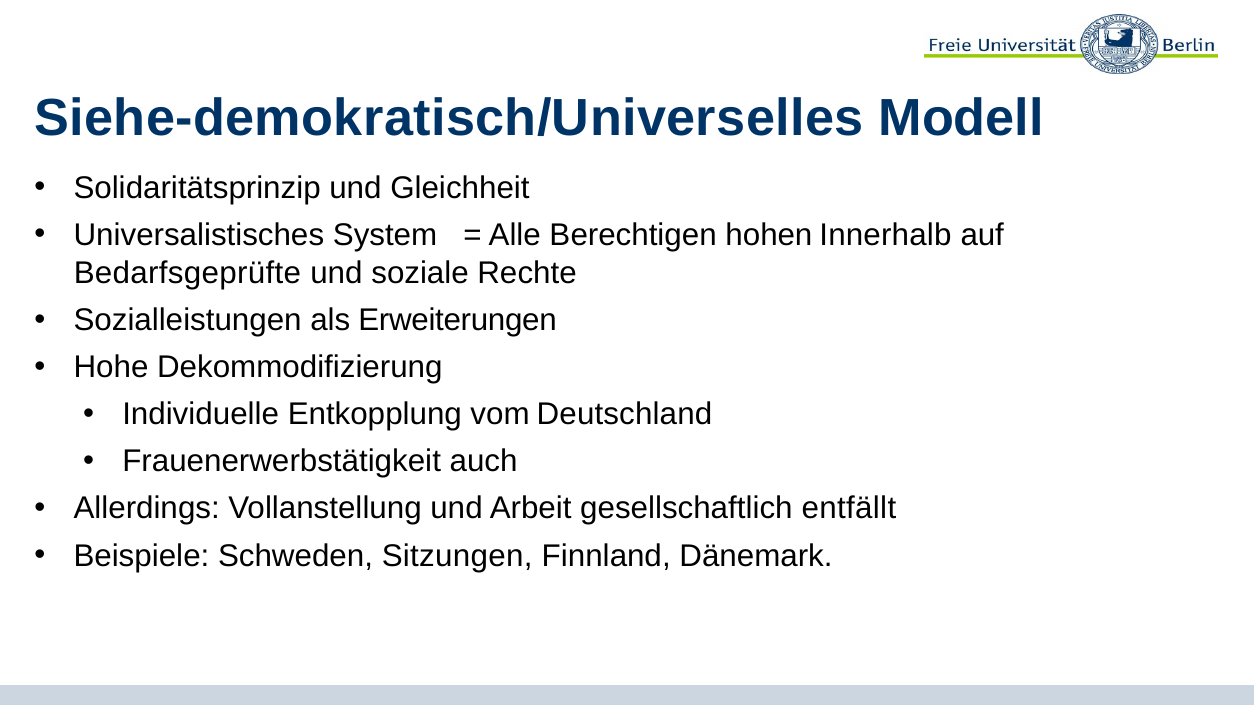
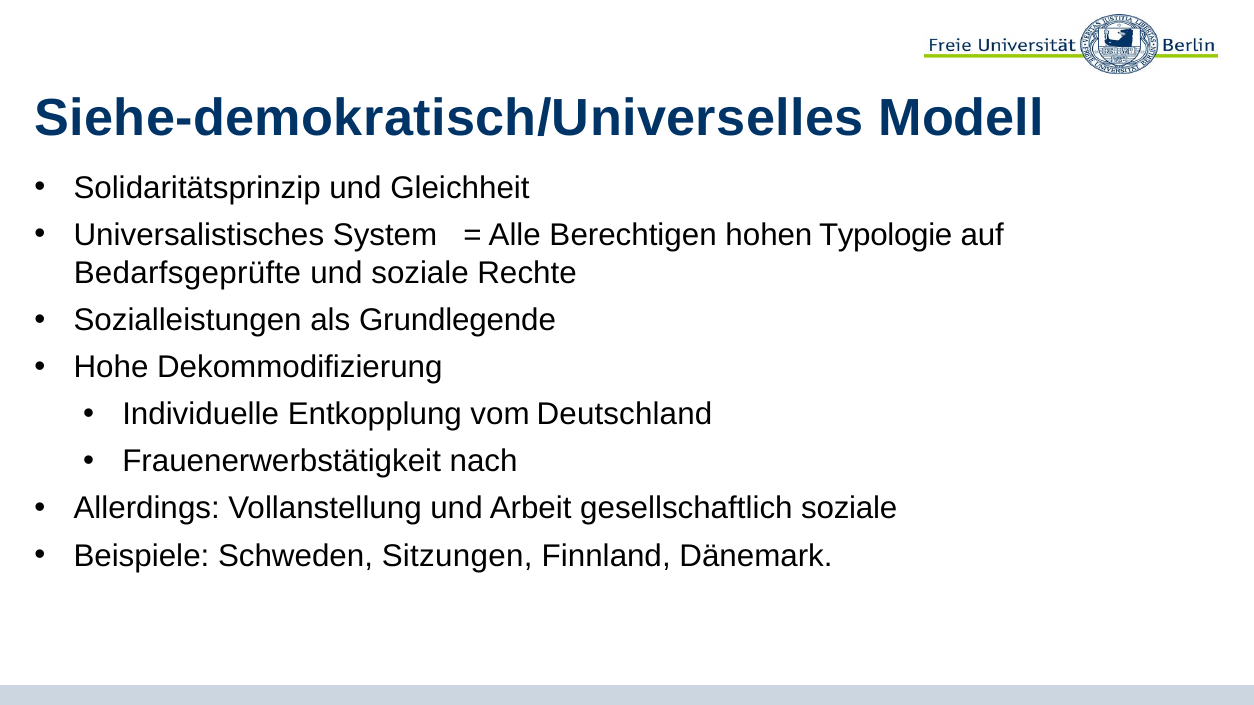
Innerhalb: Innerhalb -> Typologie
Erweiterungen: Erweiterungen -> Grundlegende
auch: auch -> nach
gesellschaftlich entfällt: entfällt -> soziale
